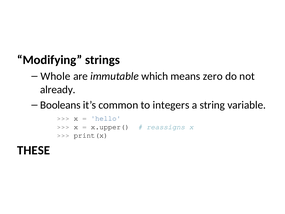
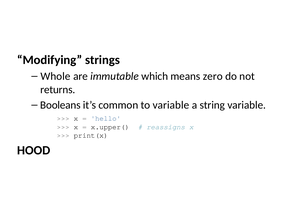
already: already -> returns
to integers: integers -> variable
THESE: THESE -> HOOD
